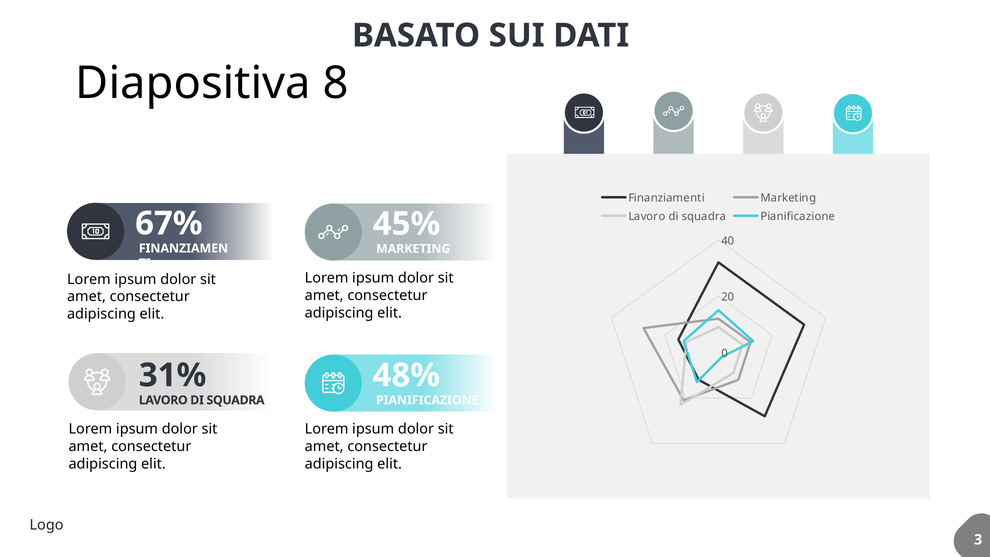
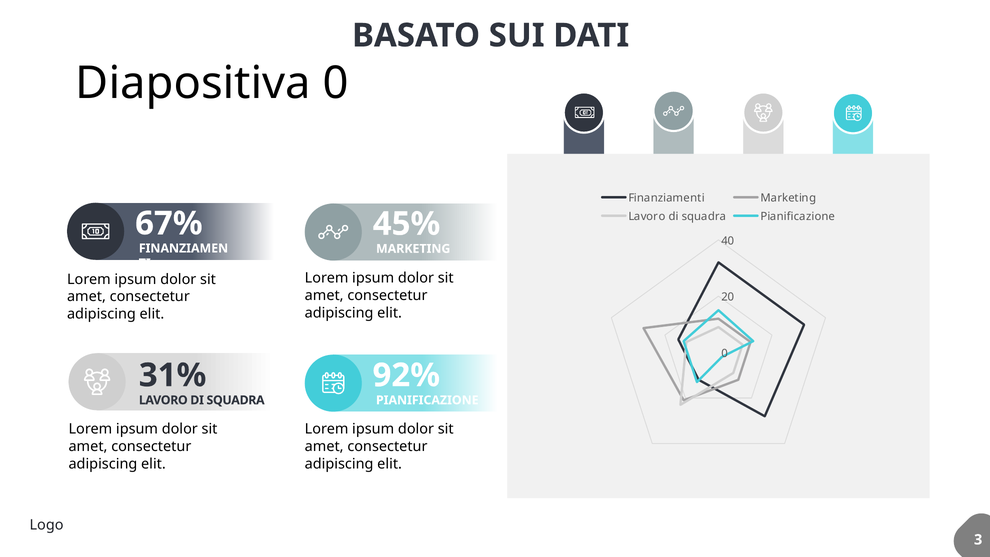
Diapositiva 8: 8 -> 0
48%: 48% -> 92%
